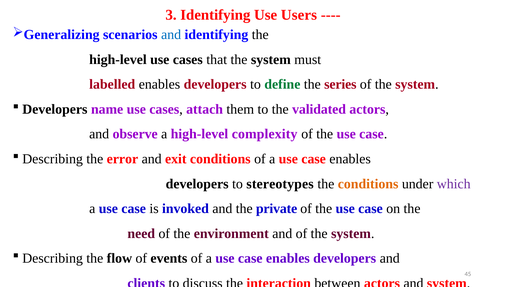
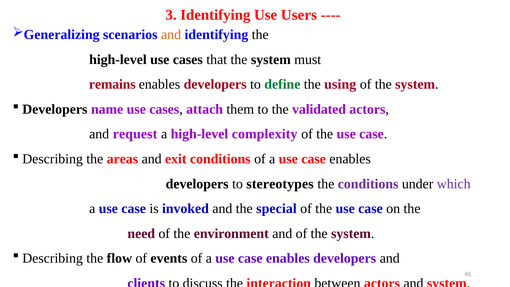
and at (171, 35) colour: blue -> orange
labelled: labelled -> remains
series: series -> using
observe: observe -> request
error: error -> areas
conditions at (368, 184) colour: orange -> purple
private: private -> special
